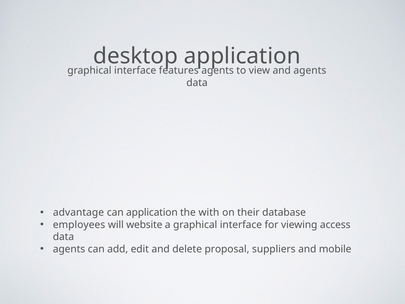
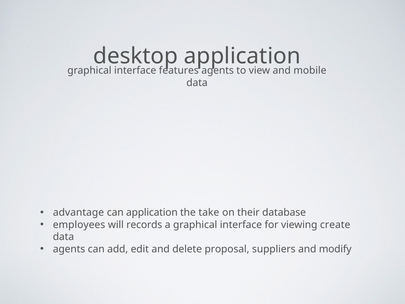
agents at (310, 70): agents -> mobile
with: with -> take
website: website -> records
access: access -> create
mobile: mobile -> modify
